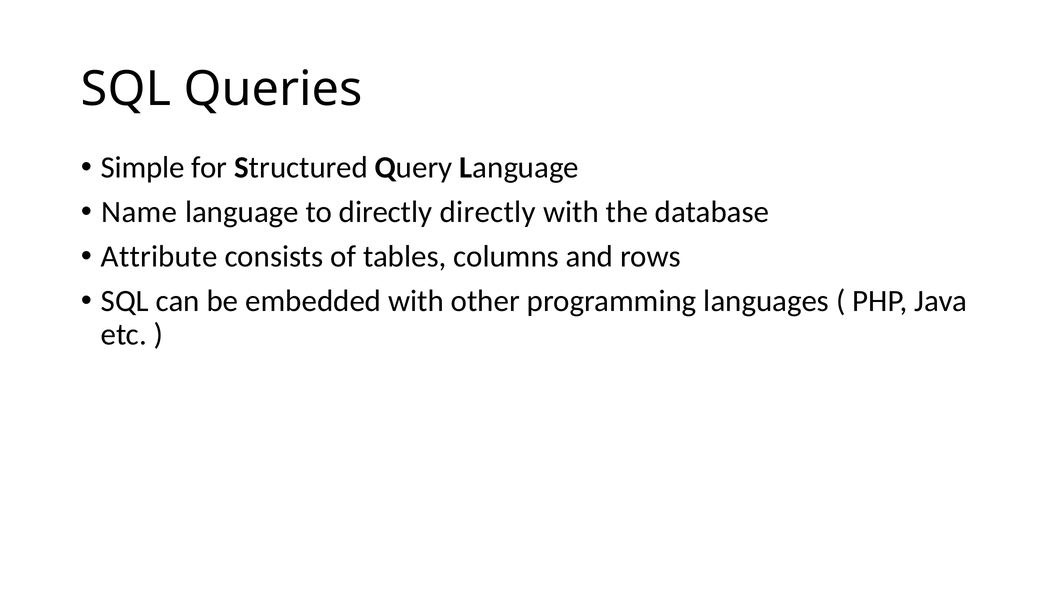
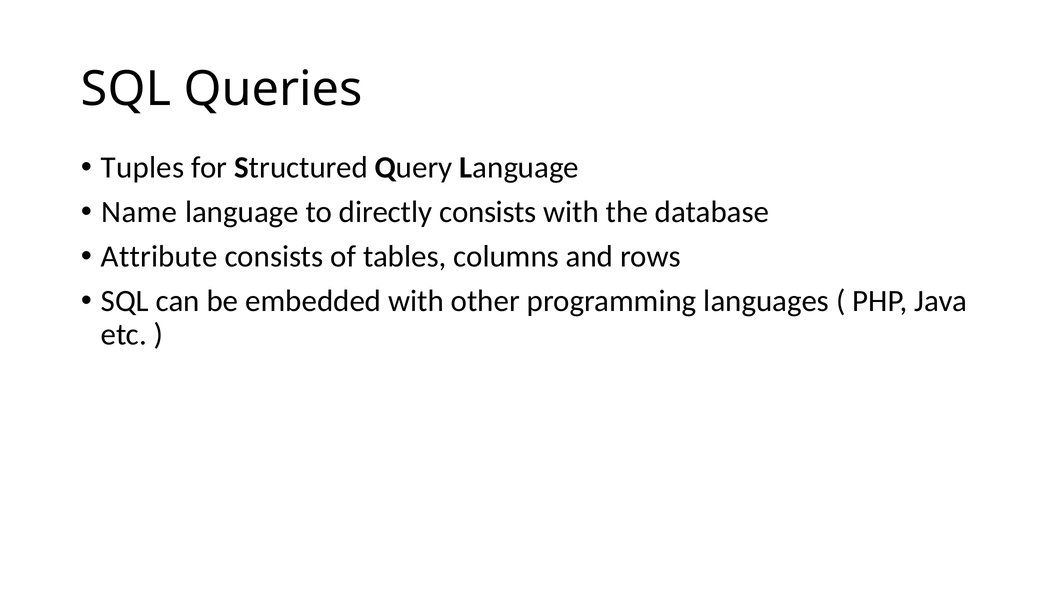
Simple: Simple -> Tuples
directly directly: directly -> consists
